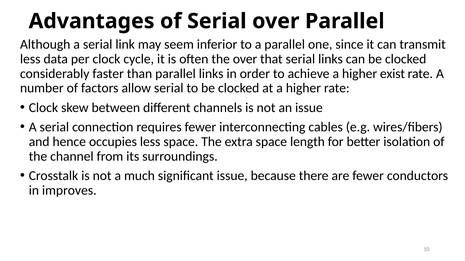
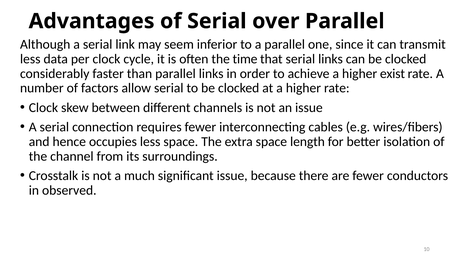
the over: over -> time
improves: improves -> observed
